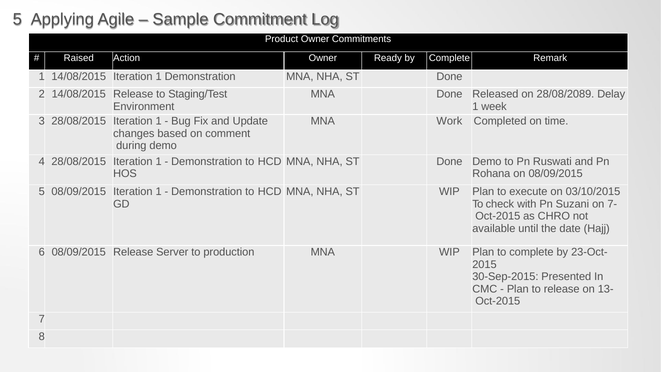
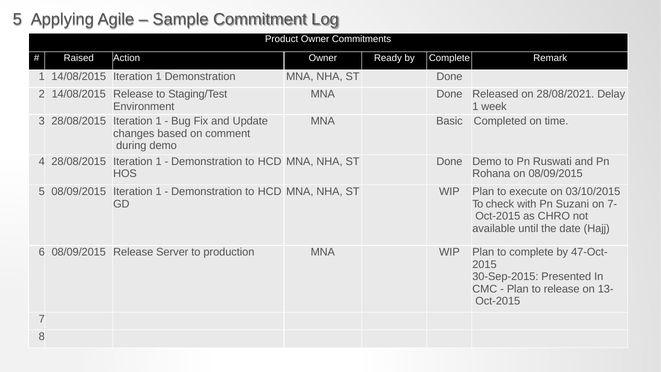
28/08/2089: 28/08/2089 -> 28/08/2021
Work: Work -> Basic
23-Oct-: 23-Oct- -> 47-Oct-
